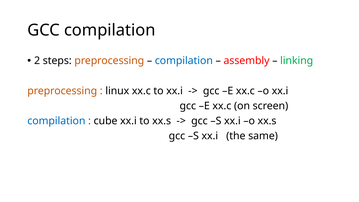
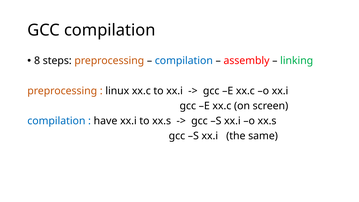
2: 2 -> 8
cube: cube -> have
